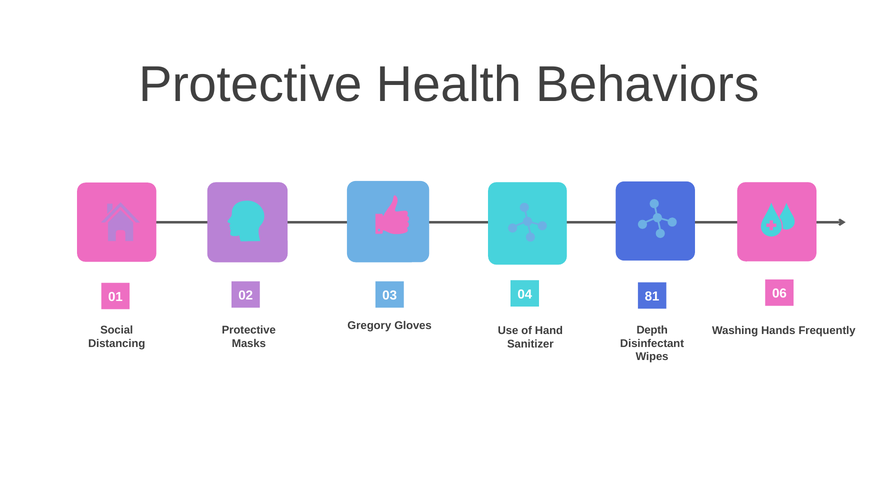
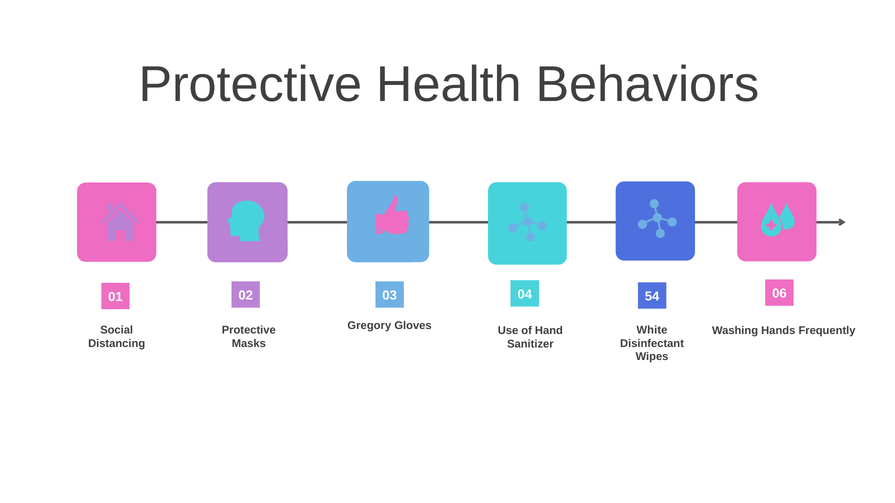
81: 81 -> 54
Depth: Depth -> White
